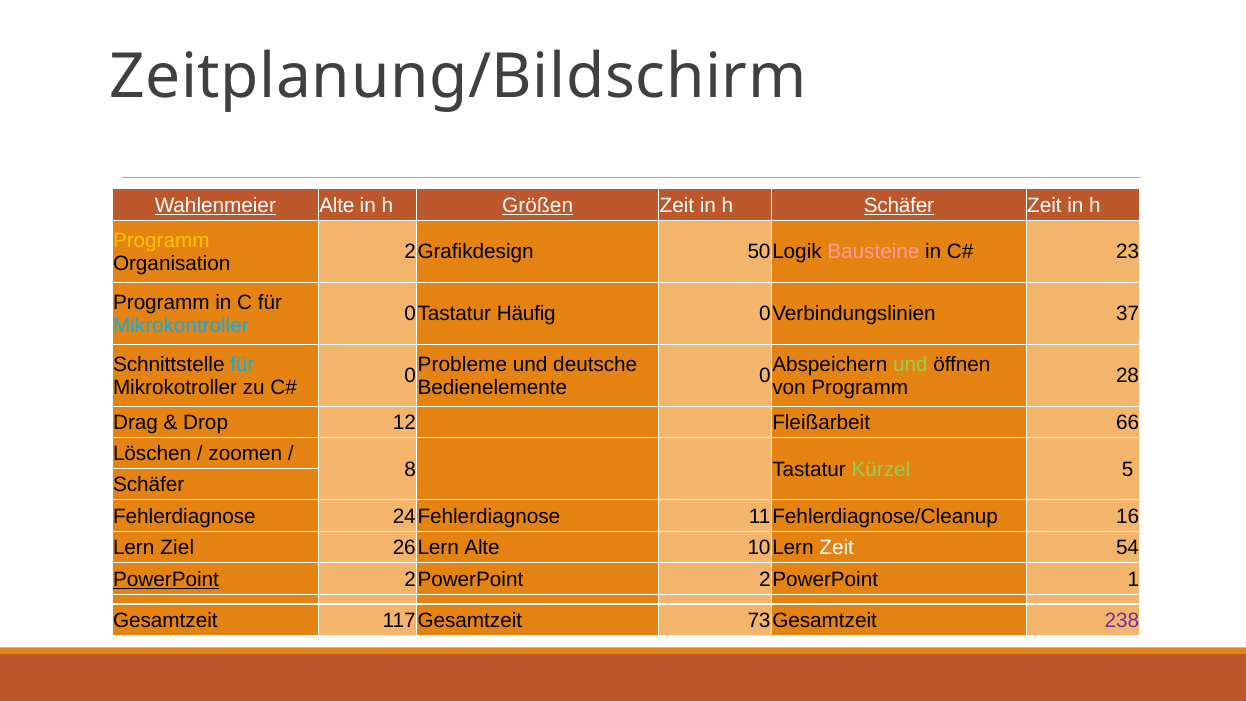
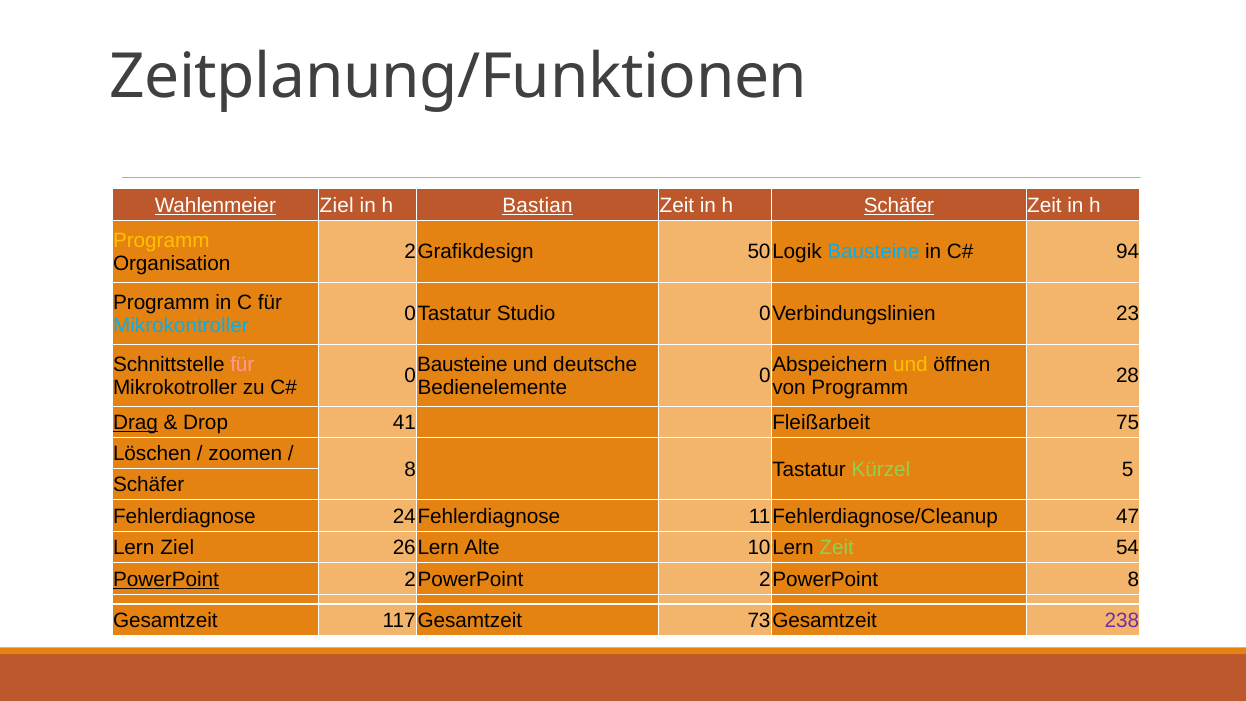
Zeitplanung/Bildschirm: Zeitplanung/Bildschirm -> Zeitplanung/Funktionen
Wahlenmeier Alte: Alte -> Ziel
Größen: Größen -> Bastian
Bausteine at (873, 252) colour: pink -> light blue
23: 23 -> 94
Häufig: Häufig -> Studio
37: 37 -> 23
für at (242, 364) colour: light blue -> pink
Probleme at (462, 364): Probleme -> Bausteine
und at (910, 364) colour: light green -> yellow
Drag underline: none -> present
12: 12 -> 41
66: 66 -> 75
16: 16 -> 47
Zeit at (837, 548) colour: white -> light green
1 at (1133, 579): 1 -> 8
